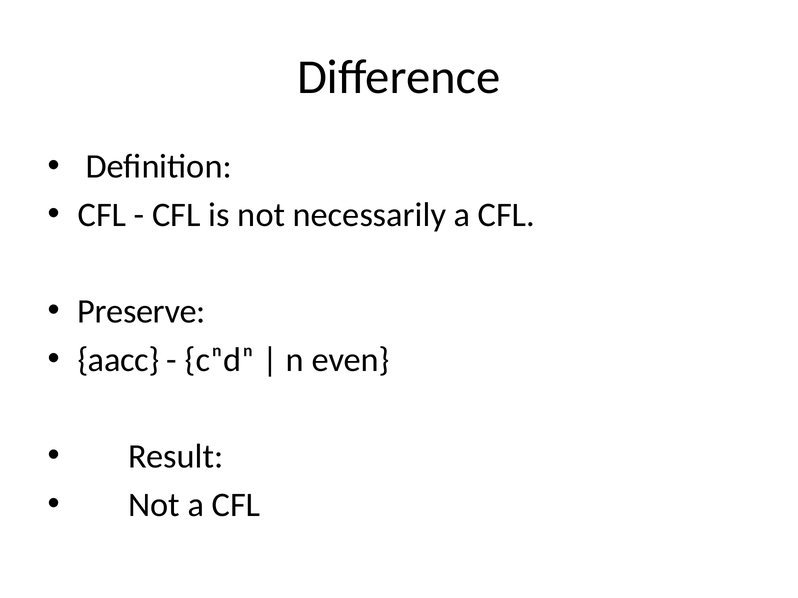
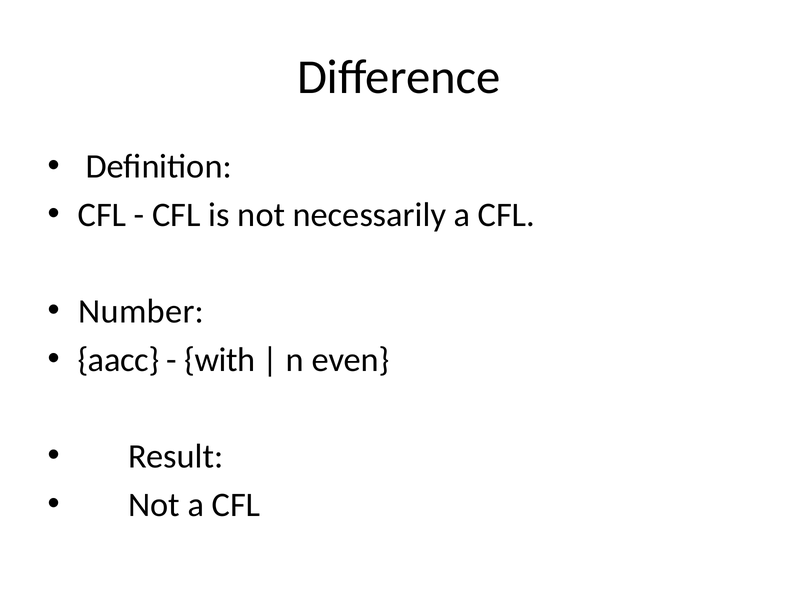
Preserve: Preserve -> Number
cⁿdⁿ: cⁿdⁿ -> with
